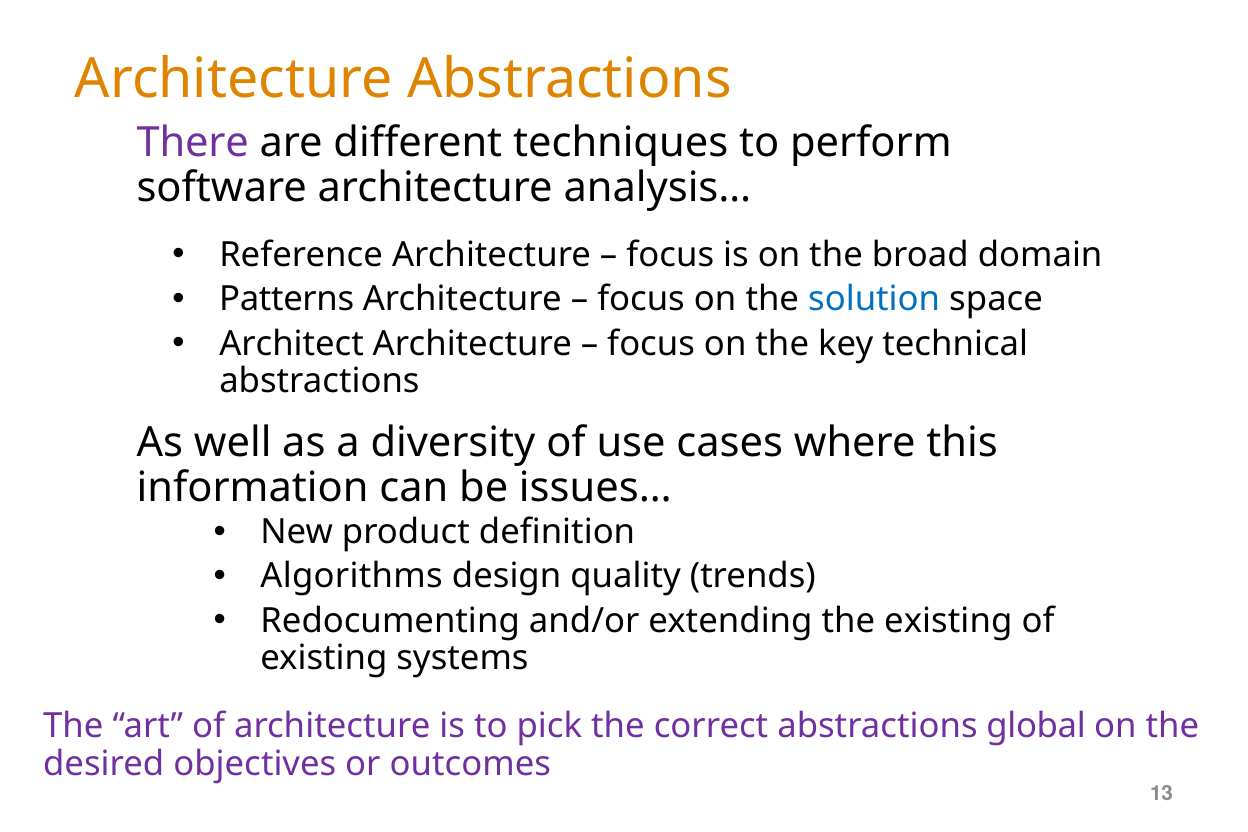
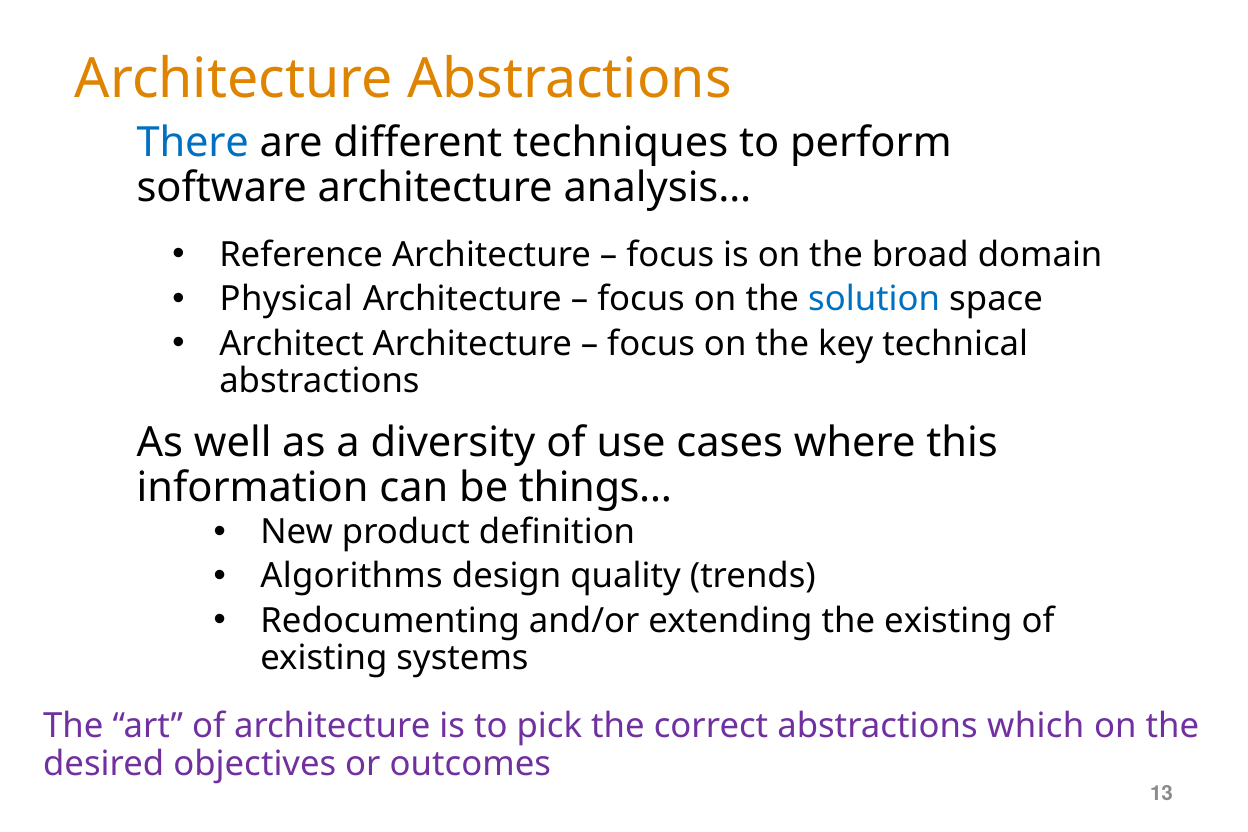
There colour: purple -> blue
Patterns: Patterns -> Physical
issues…: issues… -> things…
global: global -> which
